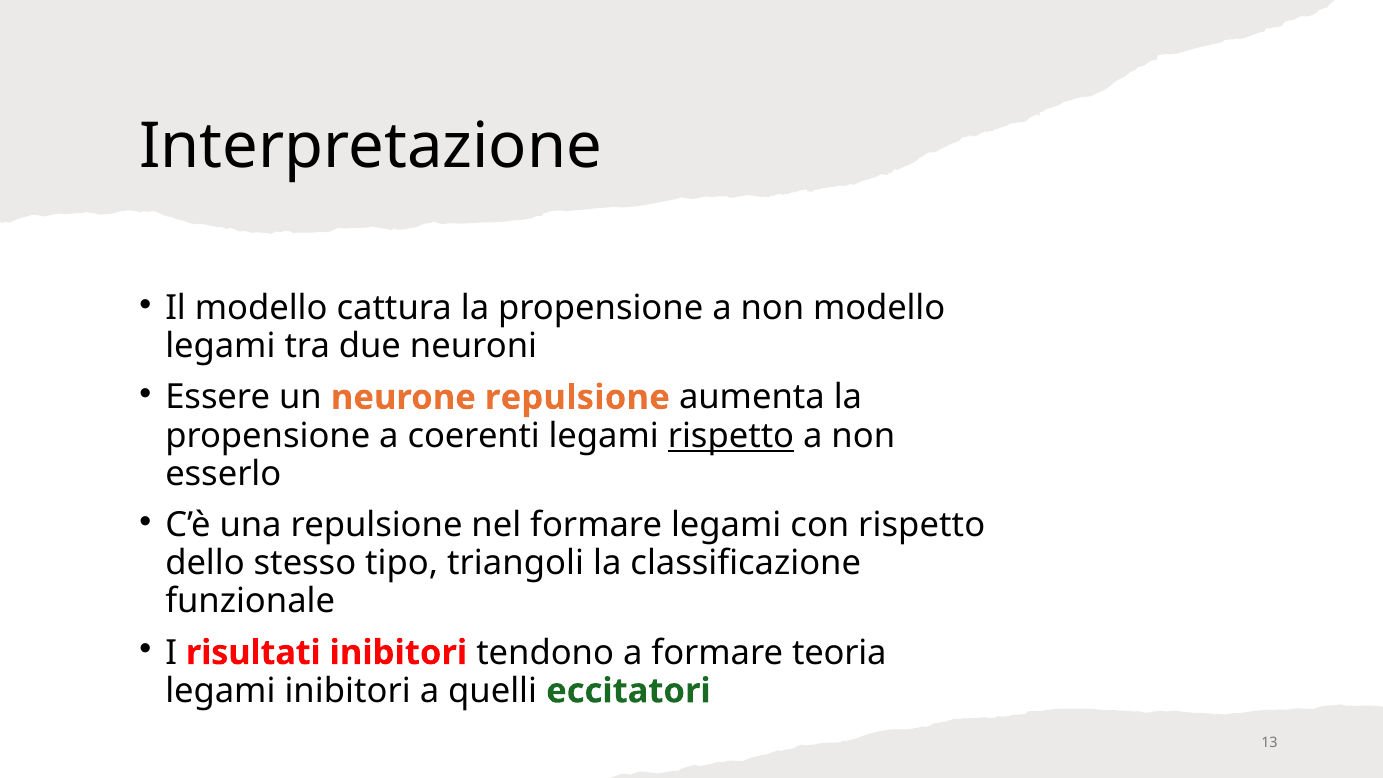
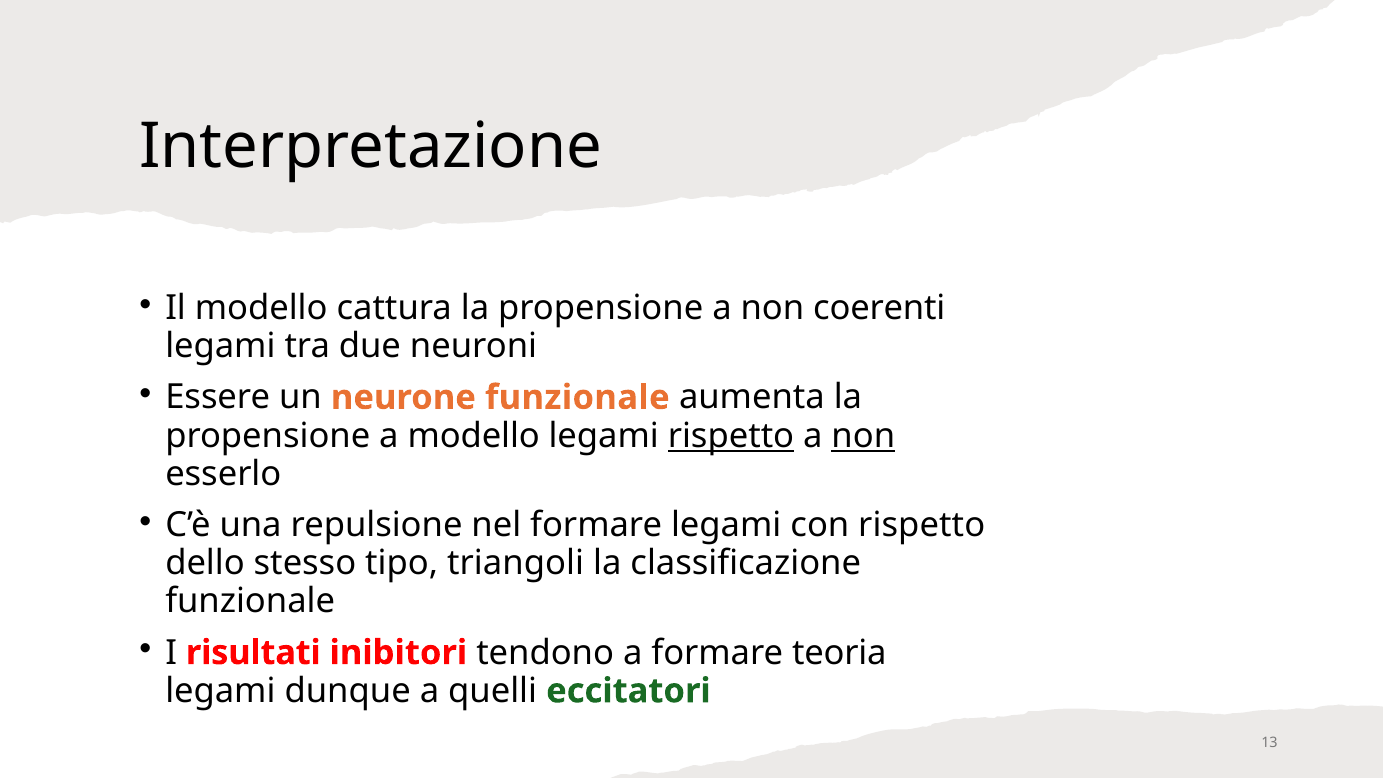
non modello: modello -> coerenti
neurone repulsione: repulsione -> funzionale
a coerenti: coerenti -> modello
non at (863, 436) underline: none -> present
legami inibitori: inibitori -> dunque
